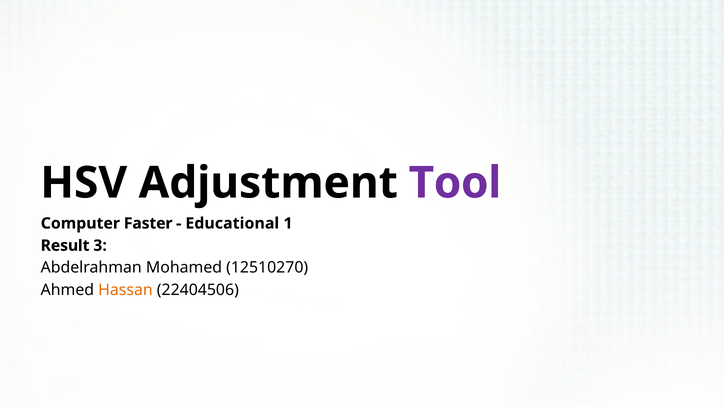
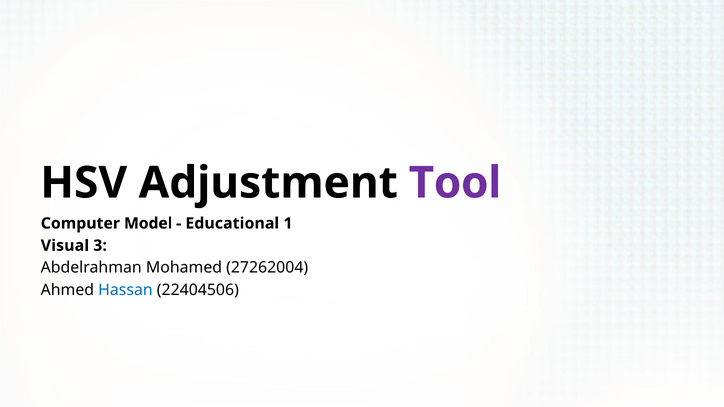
Faster: Faster -> Model
Result: Result -> Visual
12510270: 12510270 -> 27262004
Hassan colour: orange -> blue
